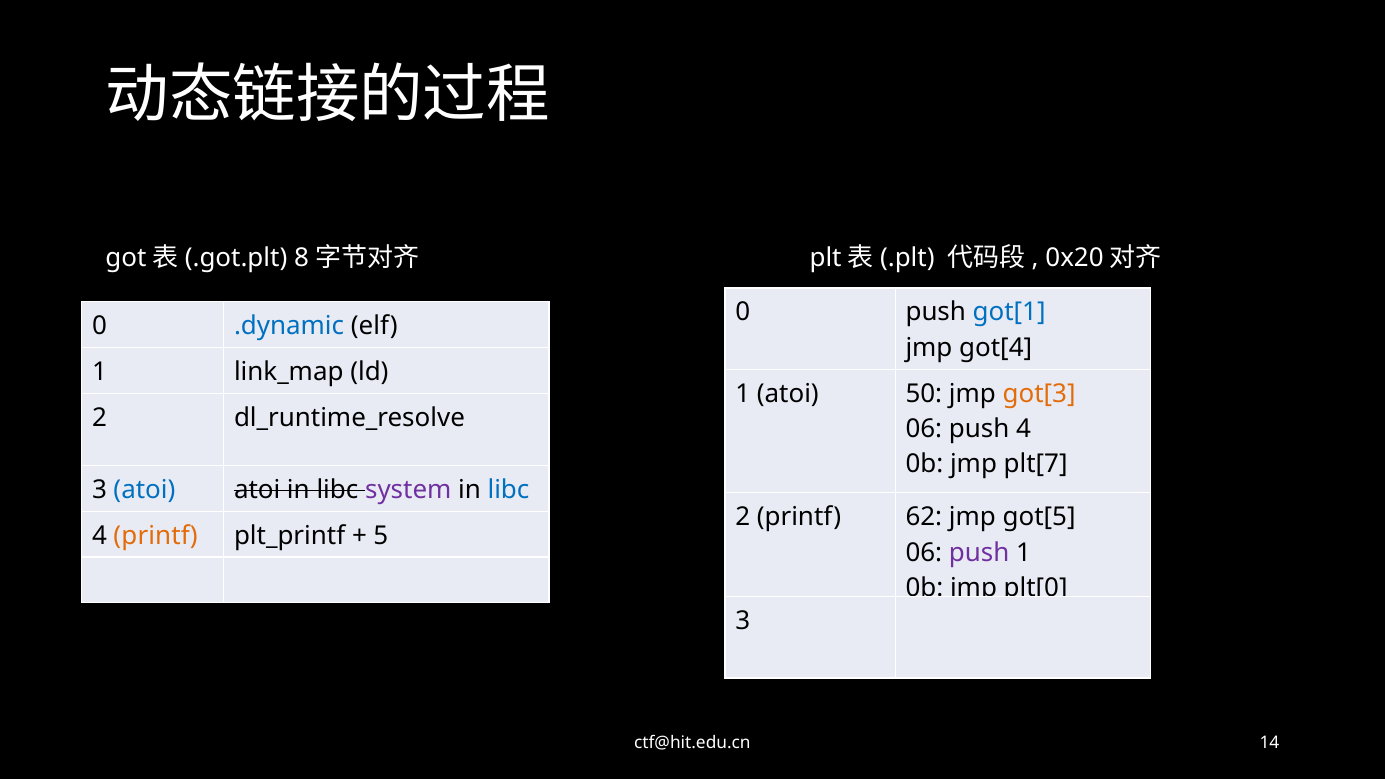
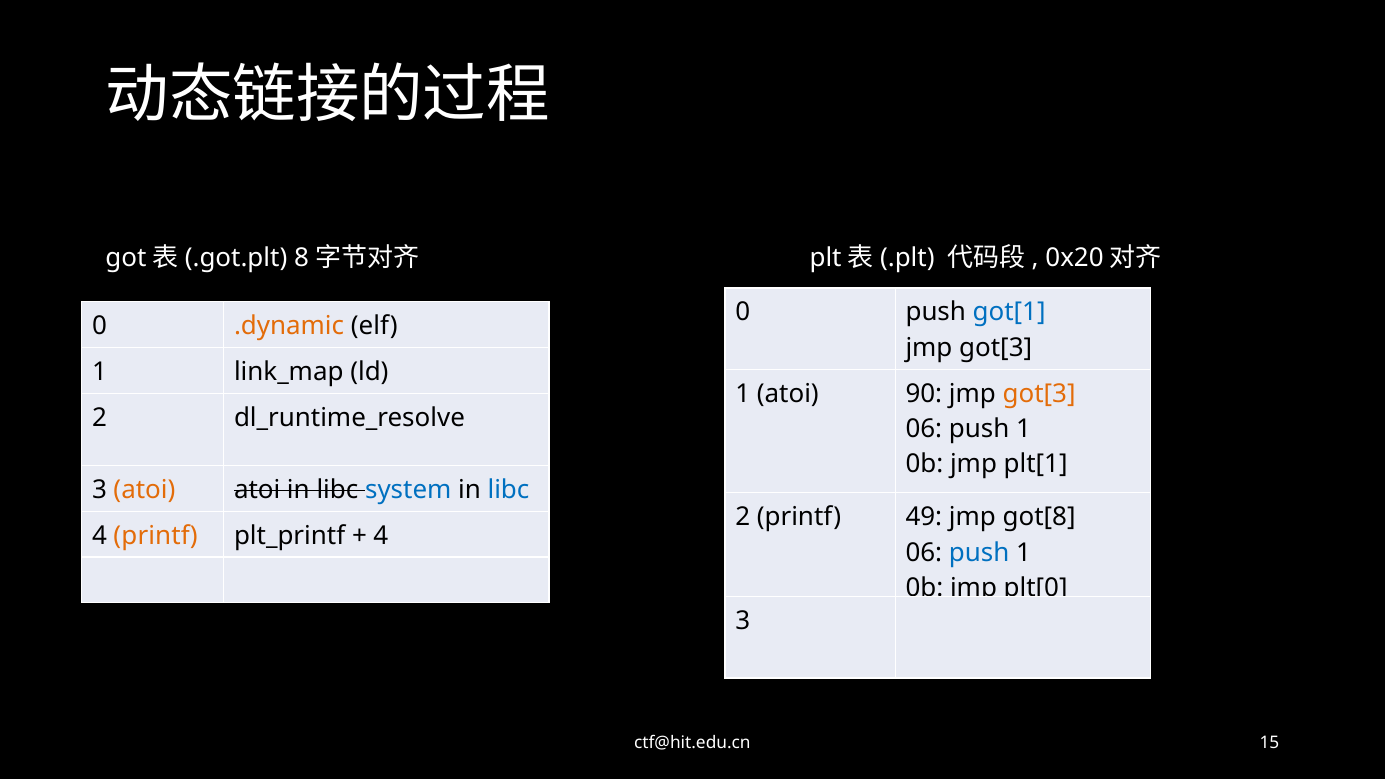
.dynamic colour: blue -> orange
got[4 at (996, 348): got[4 -> got[3
50: 50 -> 90
4 at (1024, 429): 4 -> 1
plt[7: plt[7 -> plt[1
atoi at (144, 490) colour: blue -> orange
system colour: purple -> blue
62: 62 -> 49
got[5: got[5 -> got[8
5 at (381, 536): 5 -> 4
push at (979, 552) colour: purple -> blue
14: 14 -> 15
